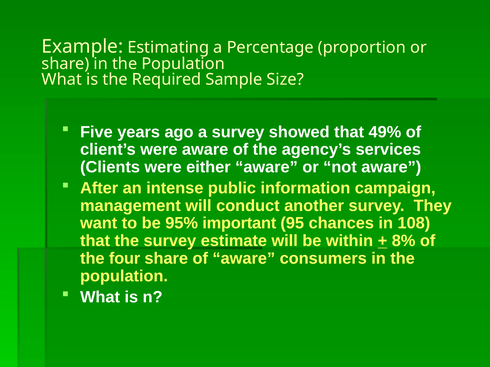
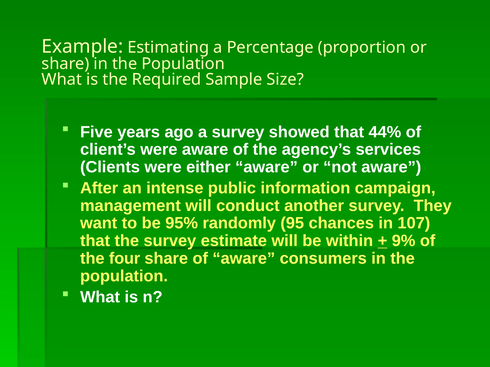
49%: 49% -> 44%
important: important -> randomly
108: 108 -> 107
8%: 8% -> 9%
